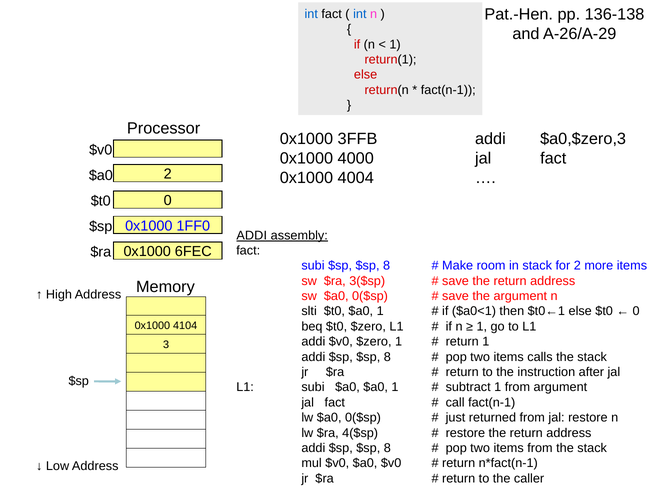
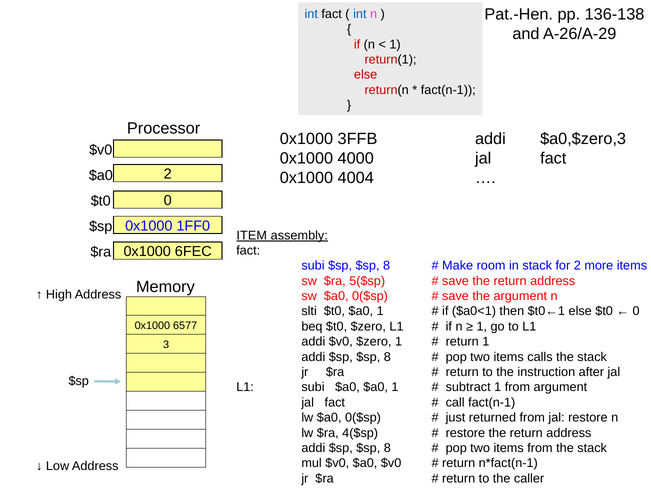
ADDI at (252, 235): ADDI -> ITEM
3($sp: 3($sp -> 5($sp
4104: 4104 -> 6577
